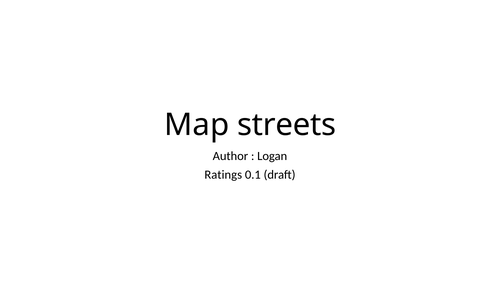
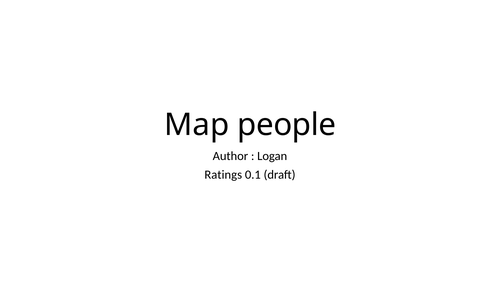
streets: streets -> people
